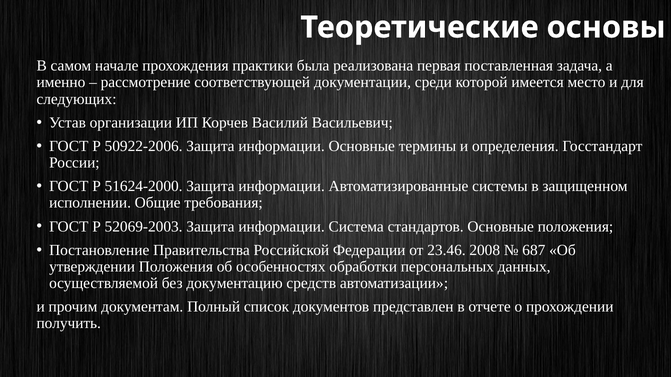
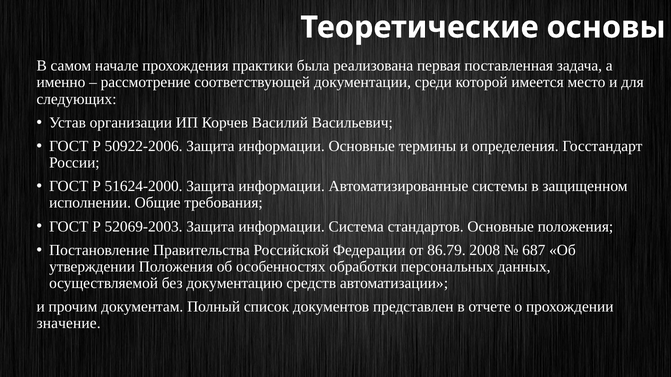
23.46: 23.46 -> 86.79
получить: получить -> значение
